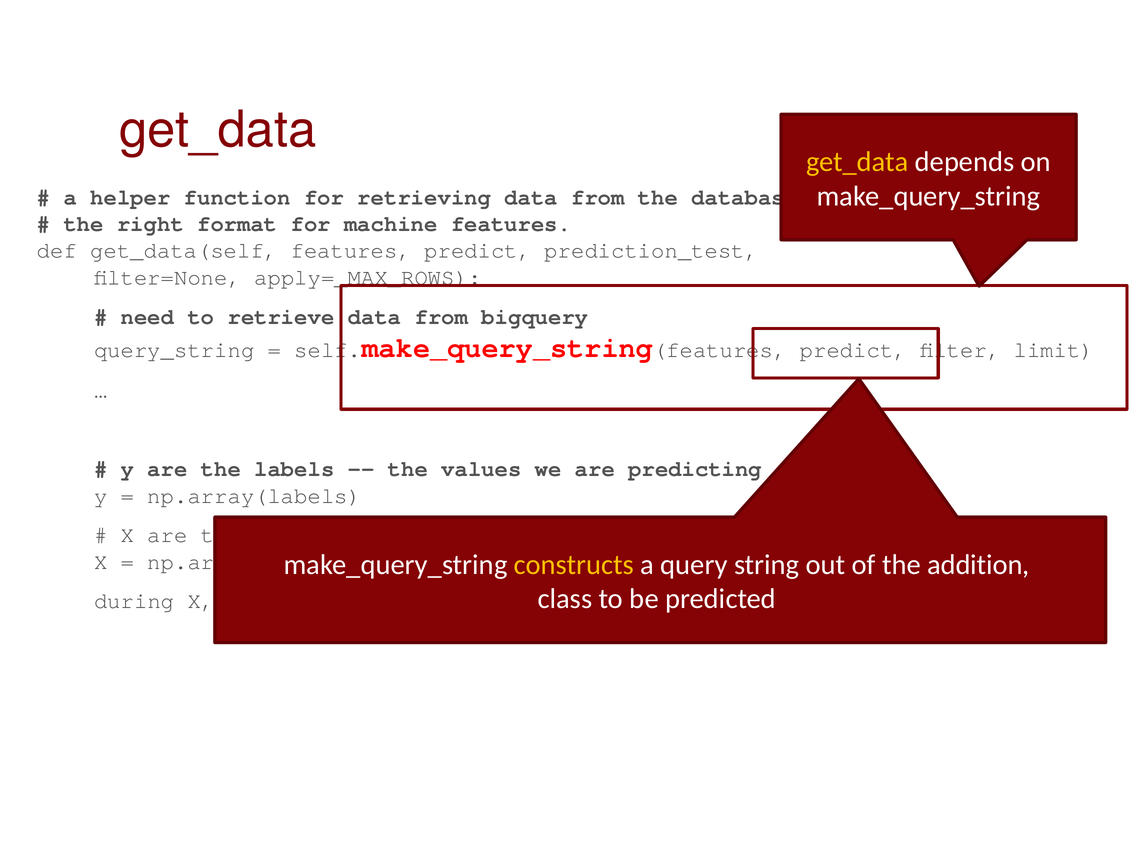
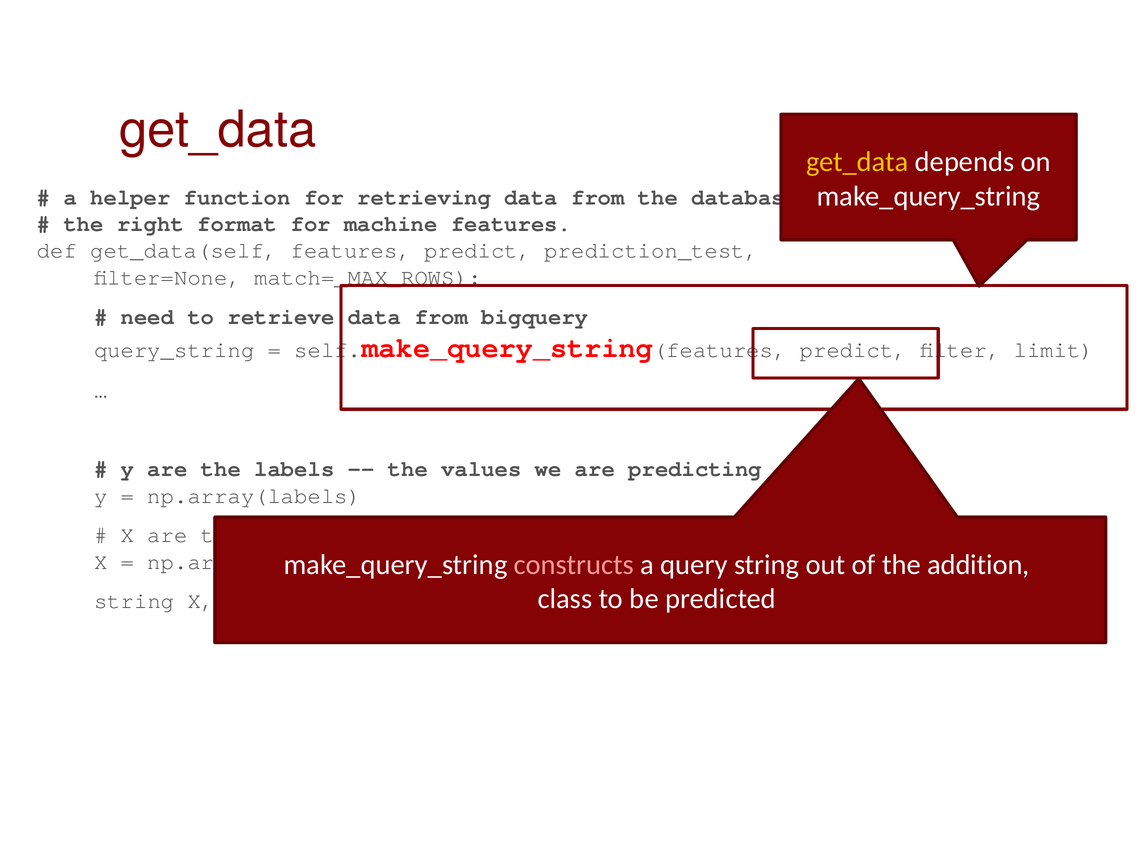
apply=_MAX_ROWS: apply=_MAX_ROWS -> match=_MAX_ROWS
constructs colour: yellow -> pink
during at (134, 601): during -> string
